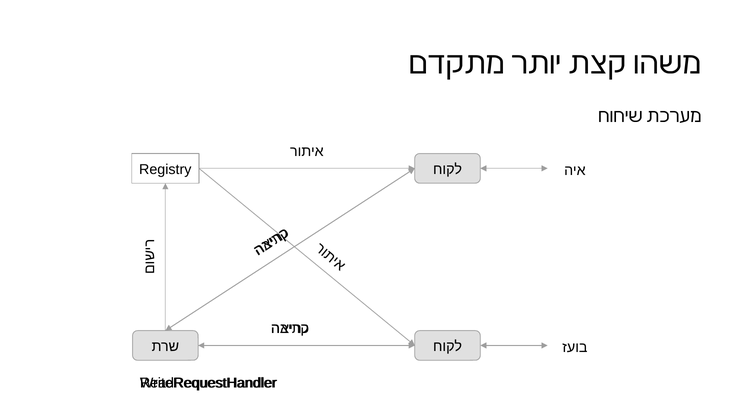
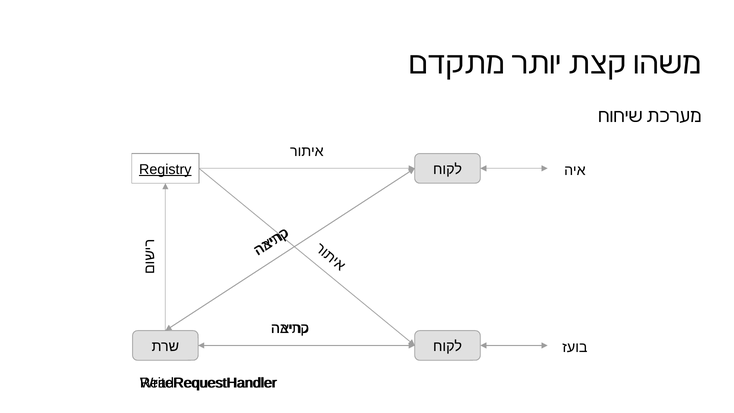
Registry underline: none -> present
